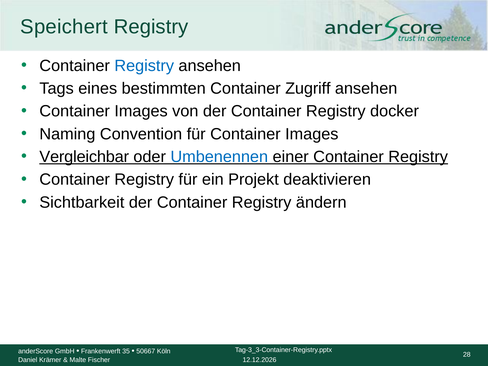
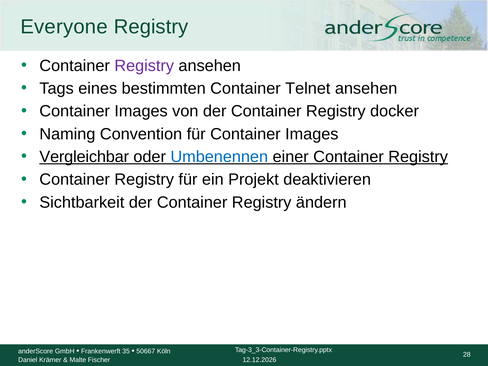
Speichert: Speichert -> Everyone
Registry at (144, 66) colour: blue -> purple
Zugriff: Zugriff -> Telnet
